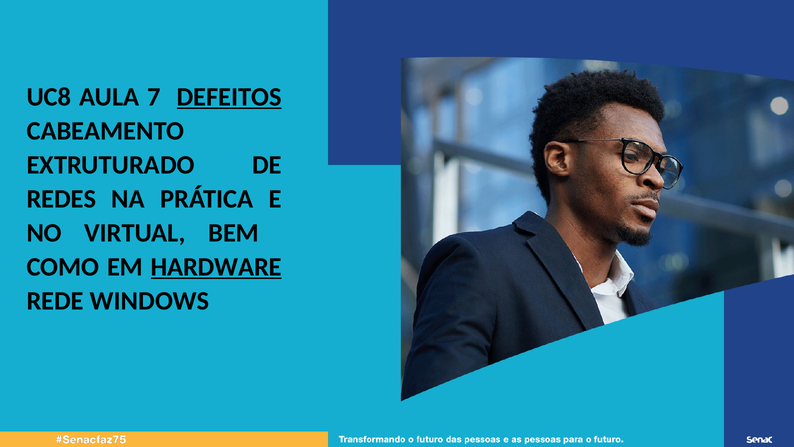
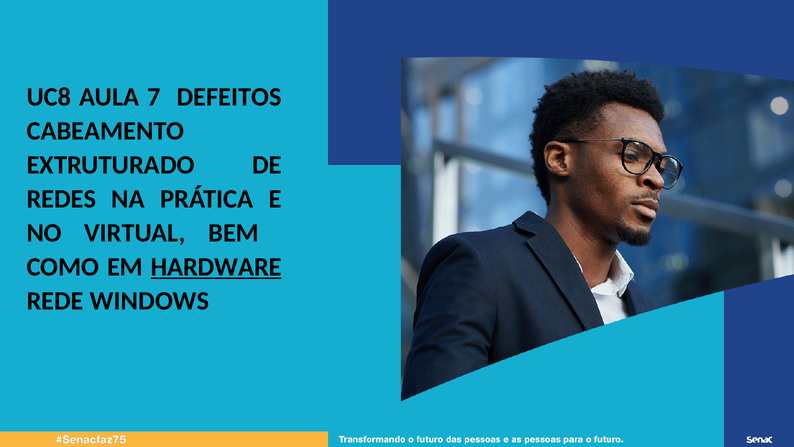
DEFEITOS underline: present -> none
